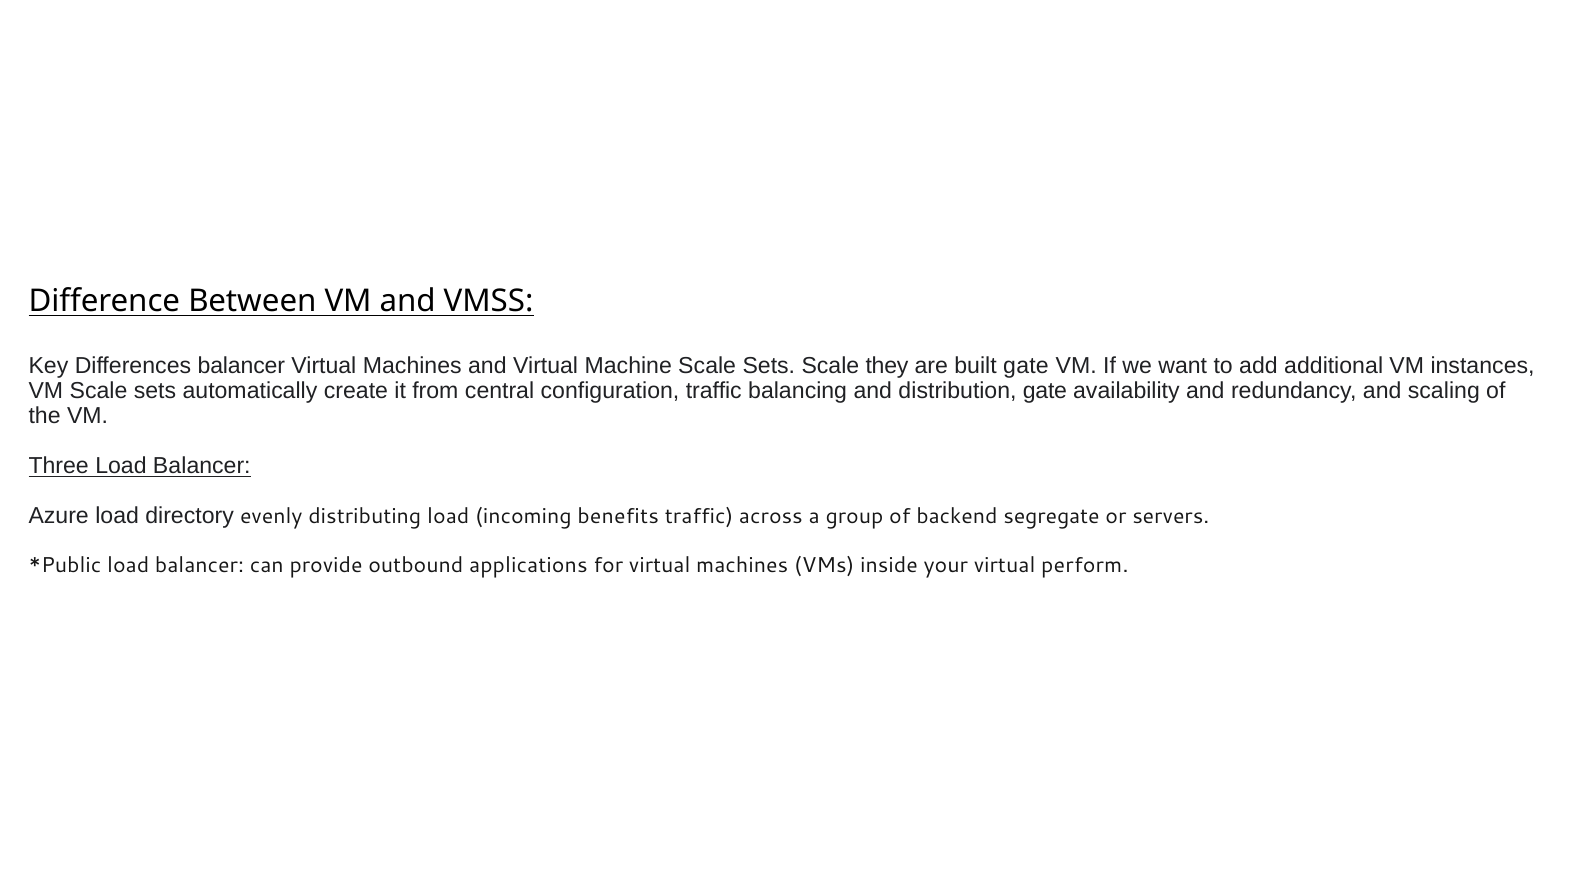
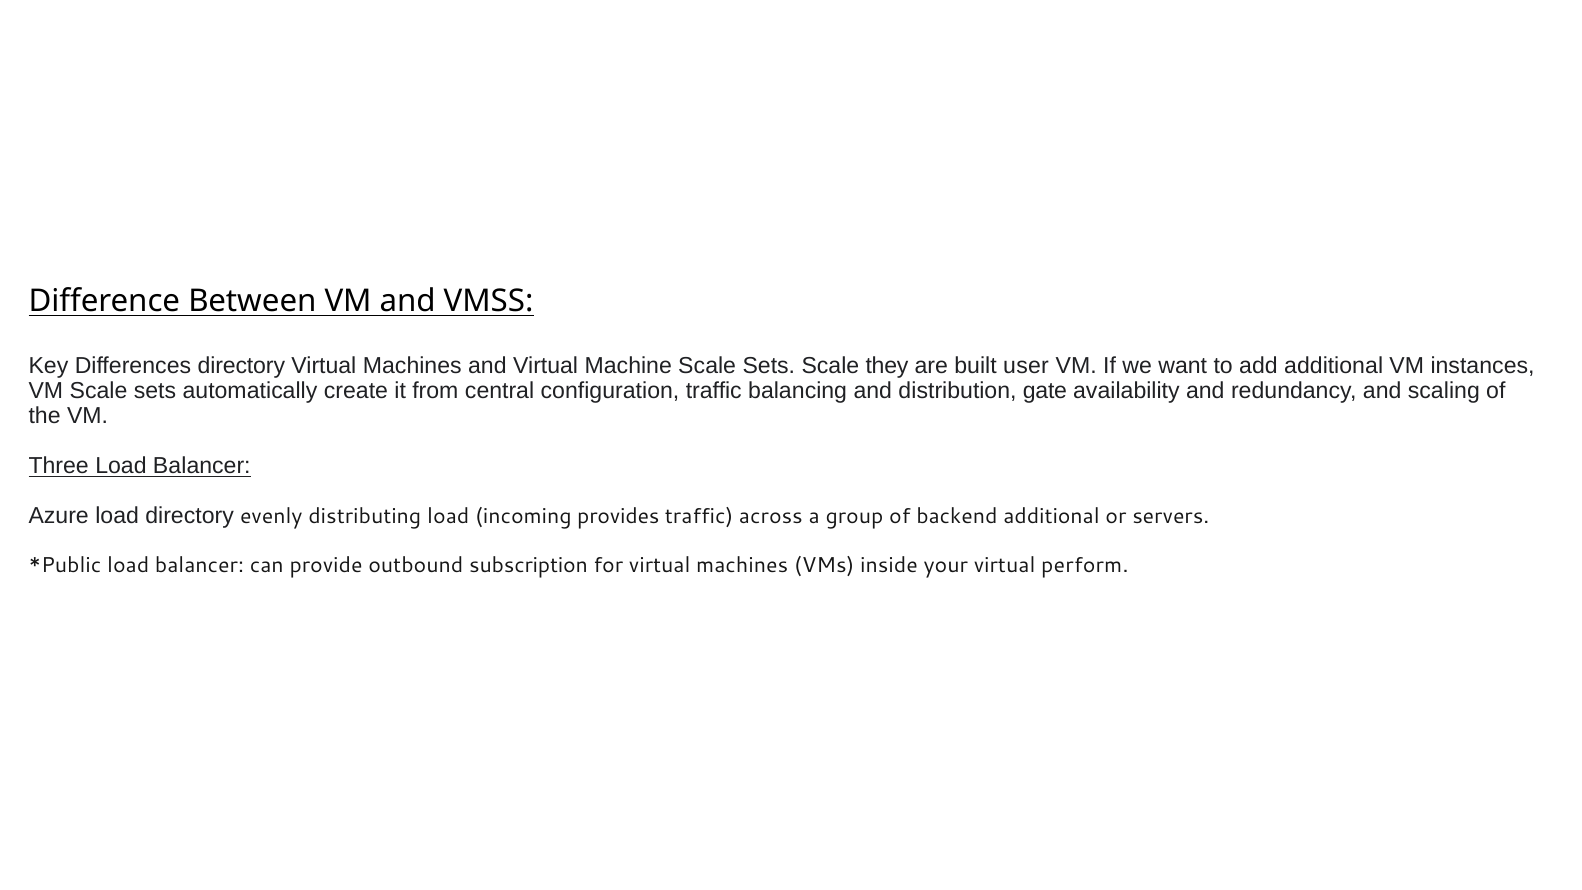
Differences balancer: balancer -> directory
built gate: gate -> user
benefits: benefits -> provides
backend segregate: segregate -> additional
applications: applications -> subscription
